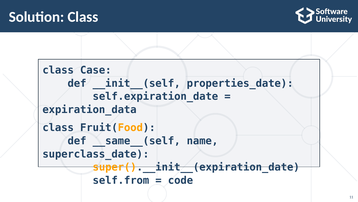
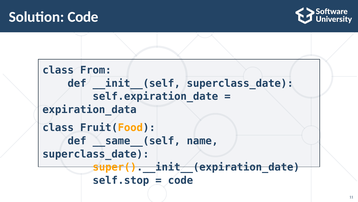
Solution Class: Class -> Code
Case: Case -> From
__init__(self properties_date: properties_date -> superclass_date
self.from: self.from -> self.stop
